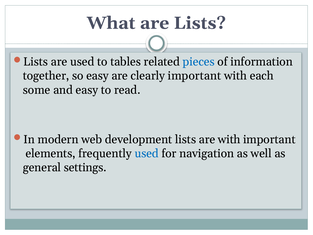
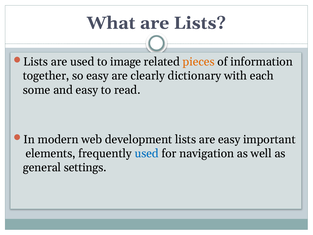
tables: tables -> image
pieces colour: blue -> orange
clearly important: important -> dictionary
are with: with -> easy
